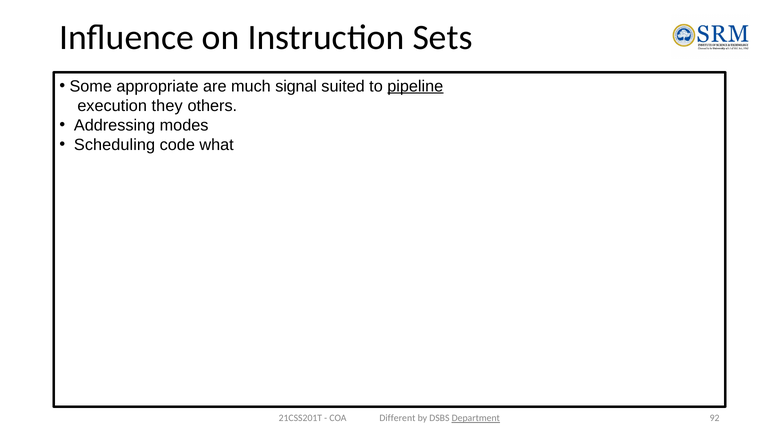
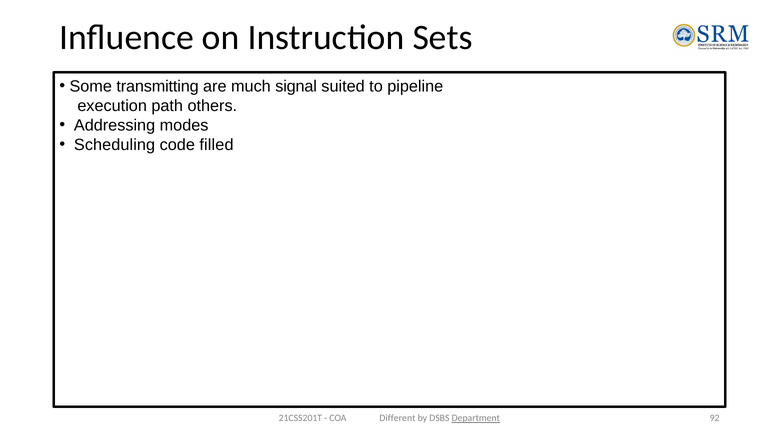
appropriate: appropriate -> transmitting
pipeline underline: present -> none
they: they -> path
what: what -> filled
